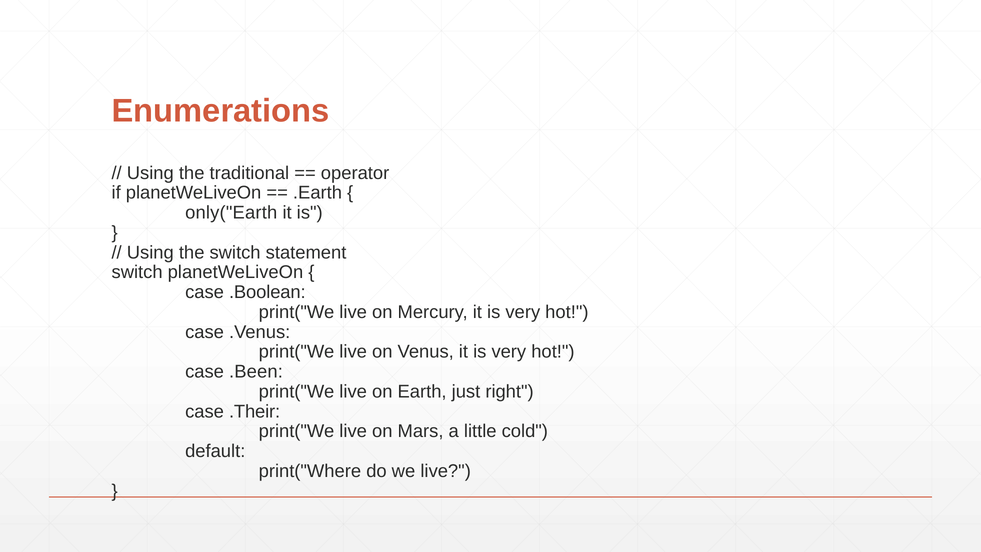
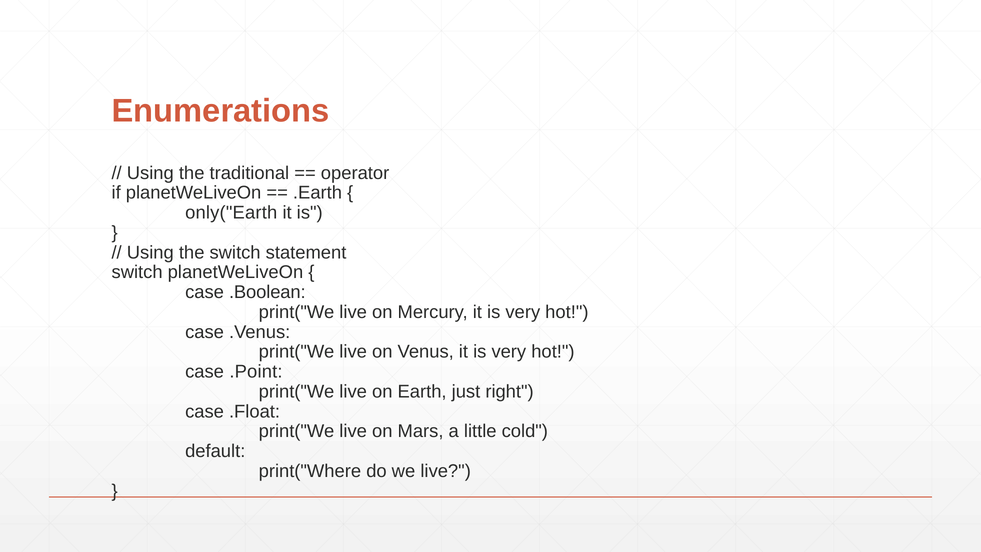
.Been: .Been -> .Point
.Their: .Their -> .Float
